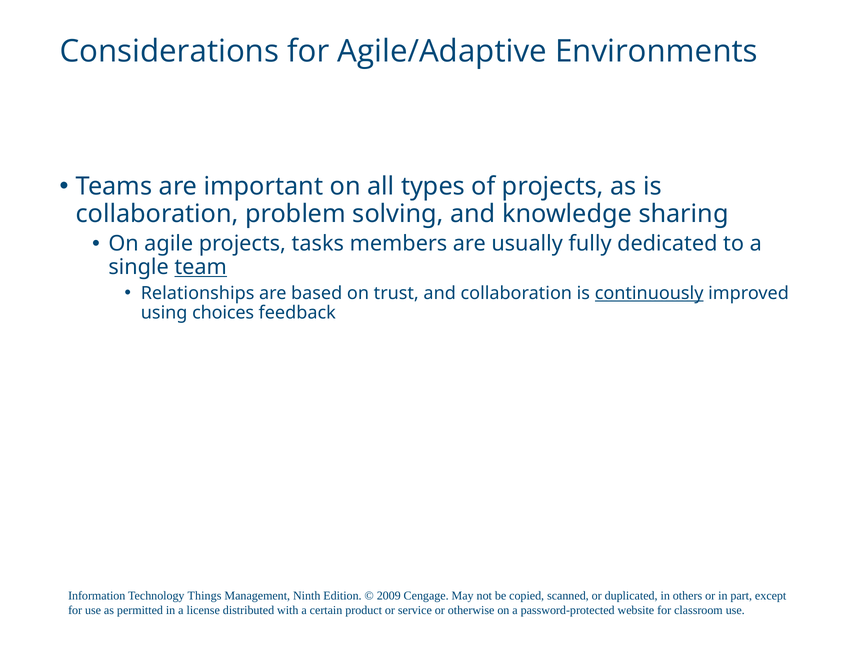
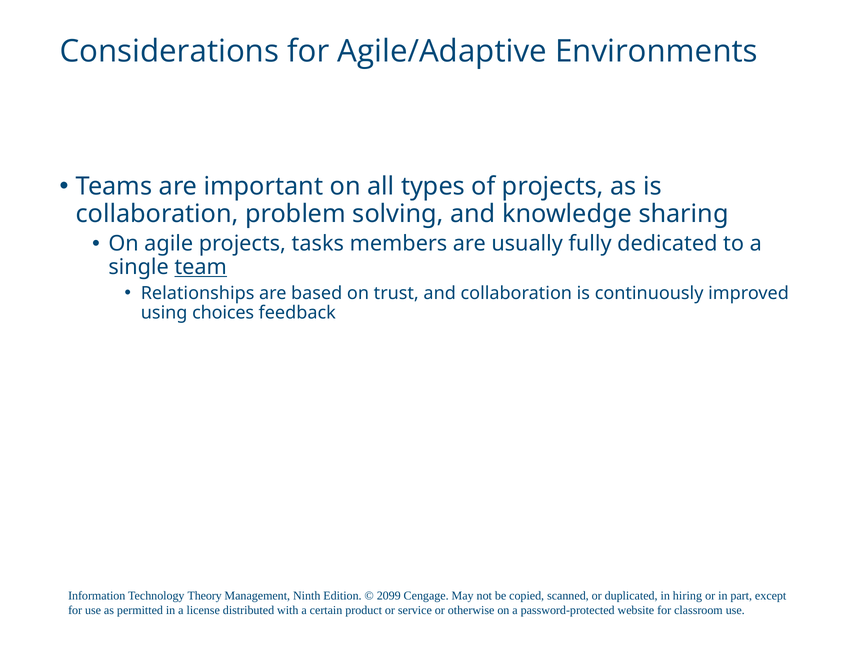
continuously underline: present -> none
Things: Things -> Theory
2009: 2009 -> 2099
others: others -> hiring
